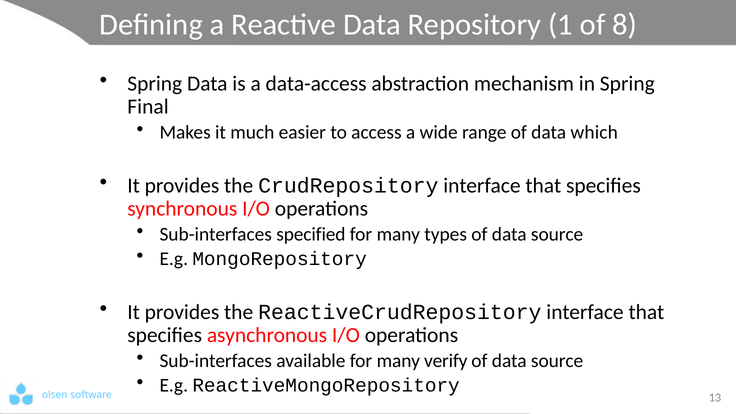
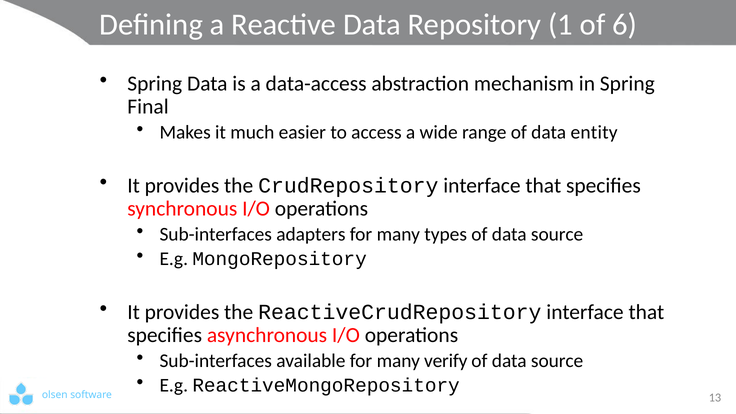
8: 8 -> 6
which: which -> entity
specified: specified -> adapters
